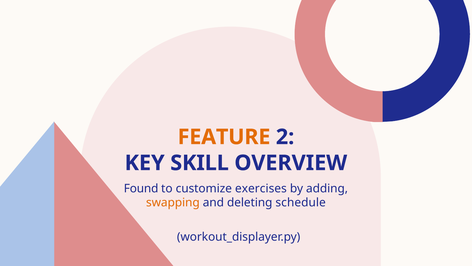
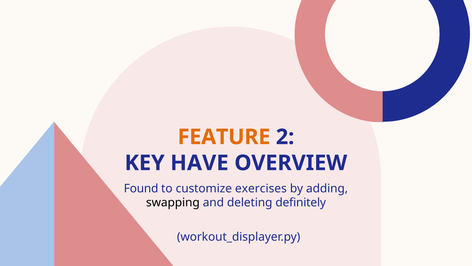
SKILL: SKILL -> HAVE
swapping colour: orange -> black
schedule: schedule -> definitely
